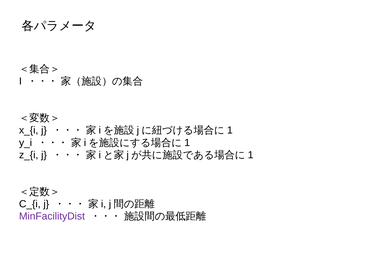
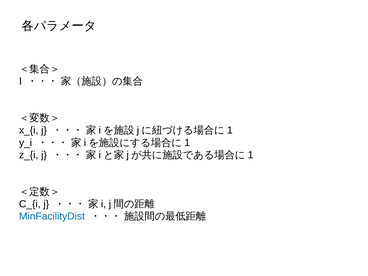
MinFacilityDist colour: purple -> blue
